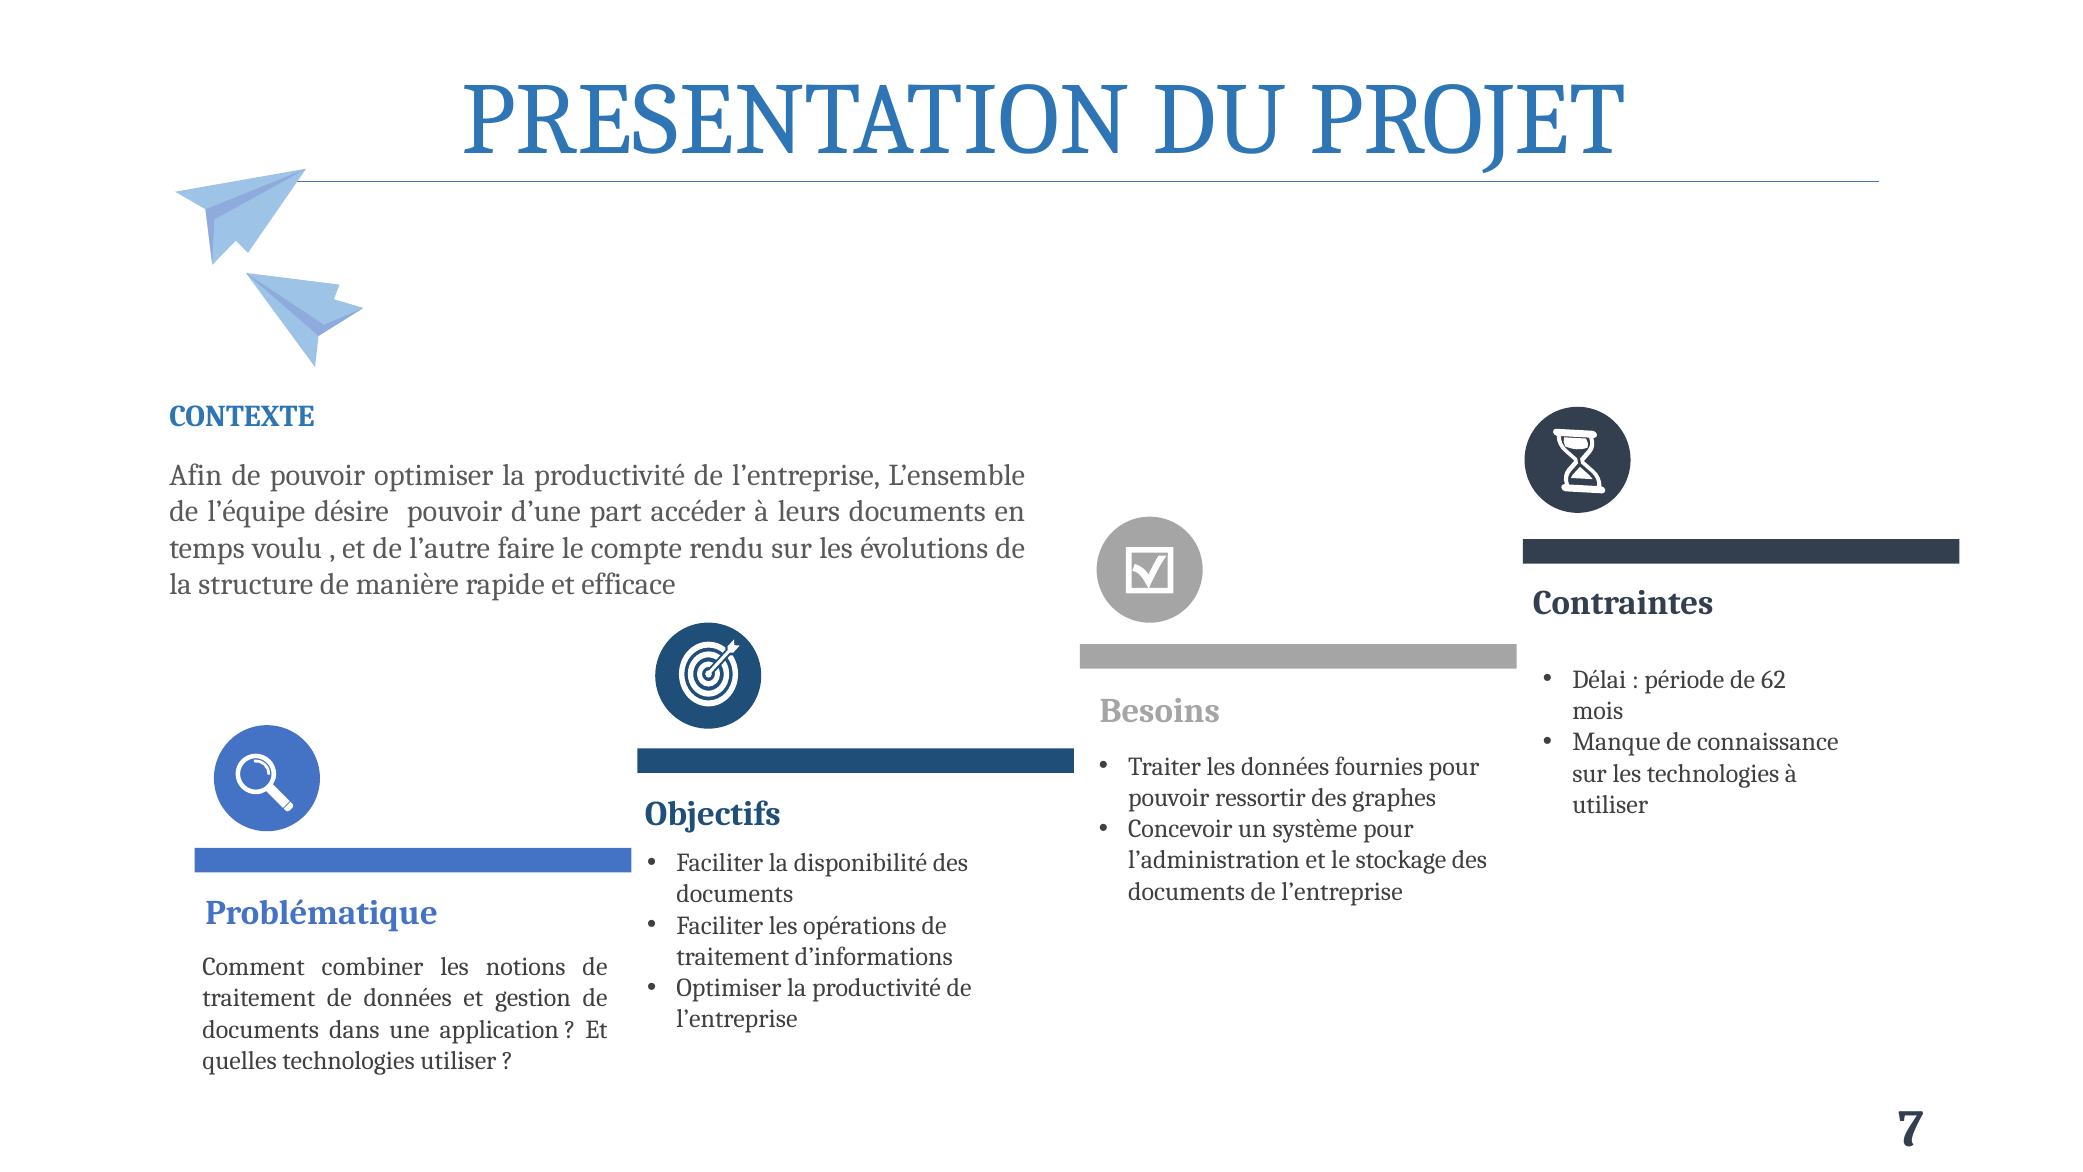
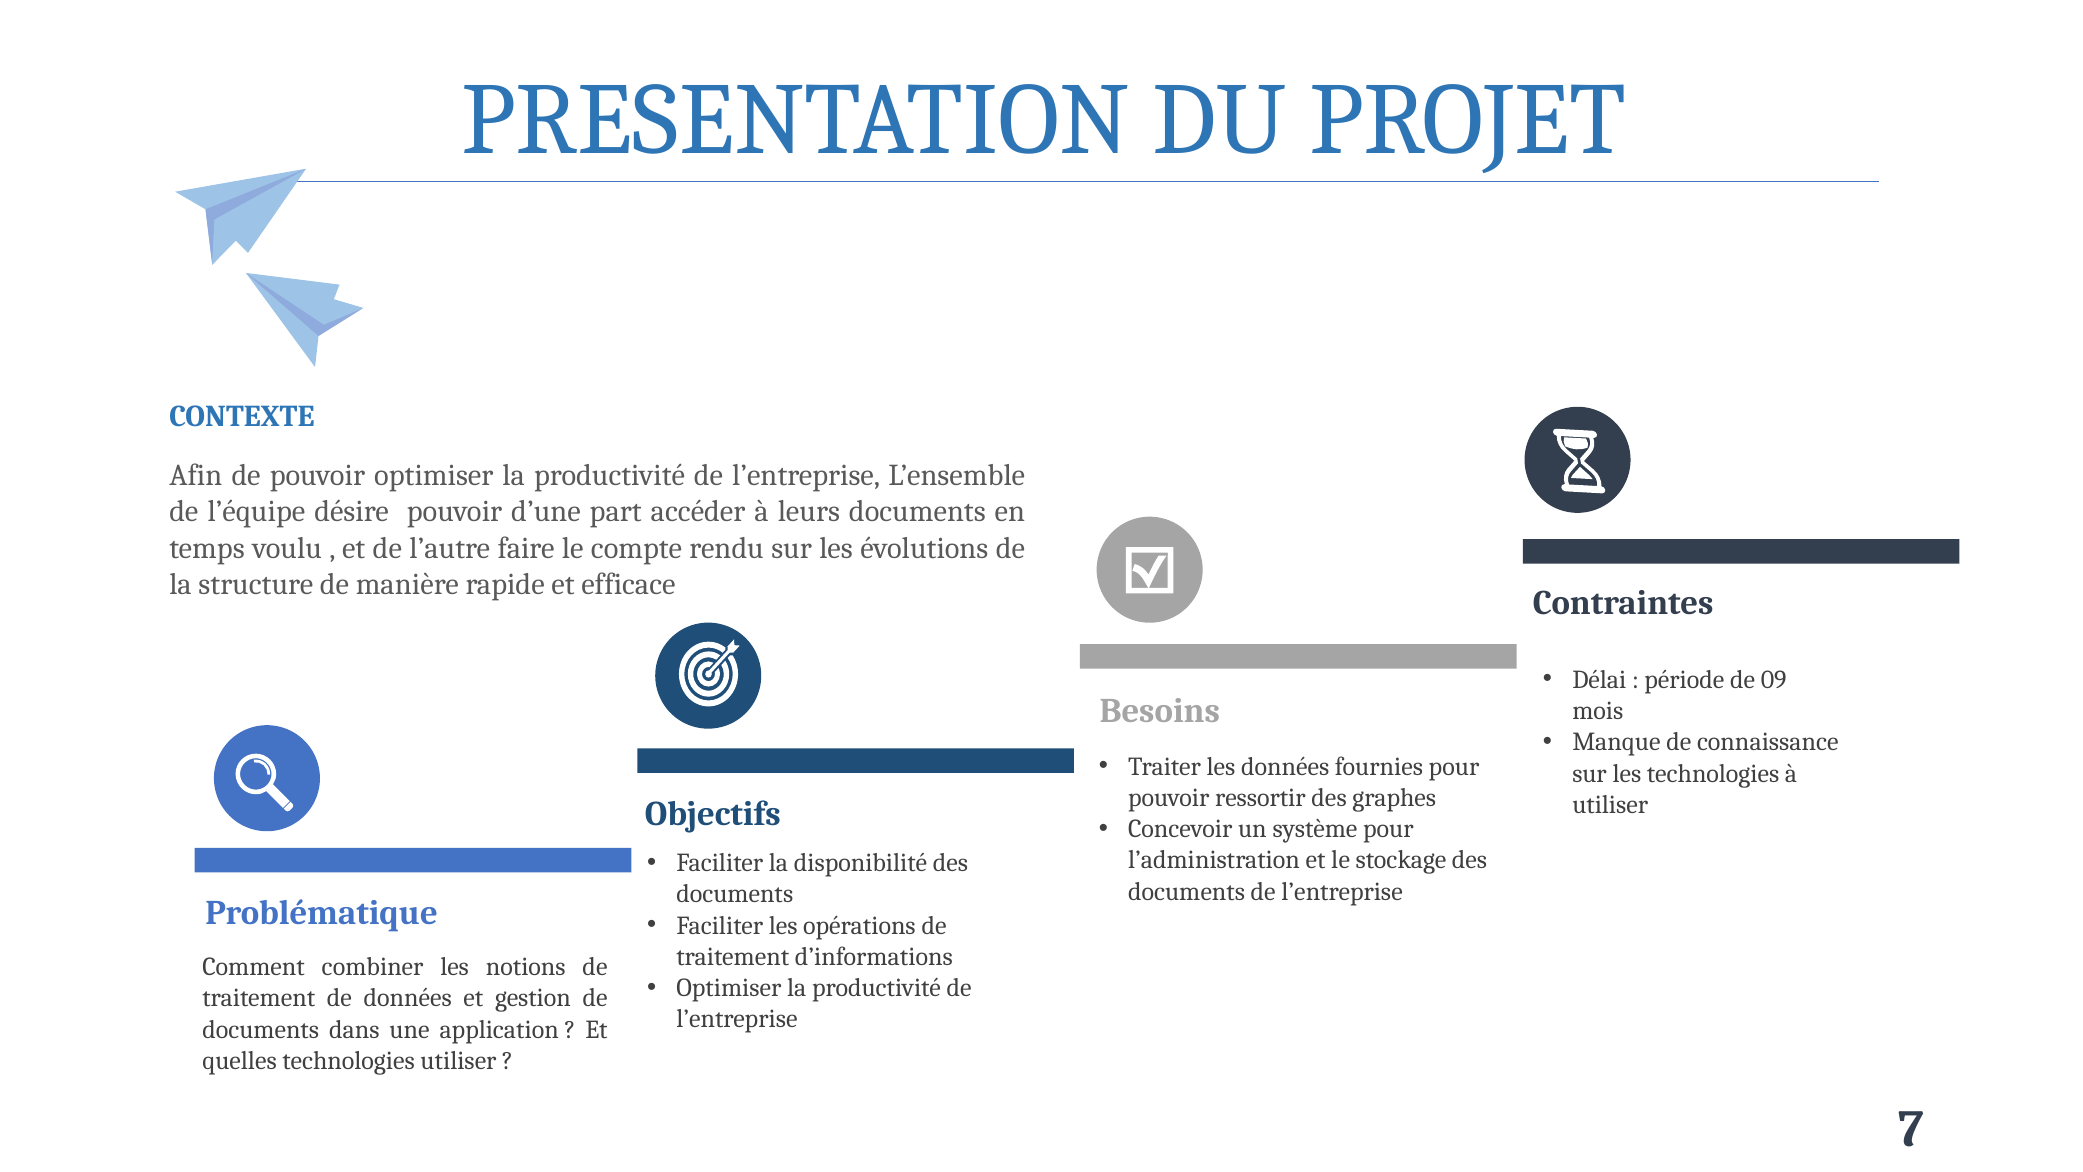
62: 62 -> 09
